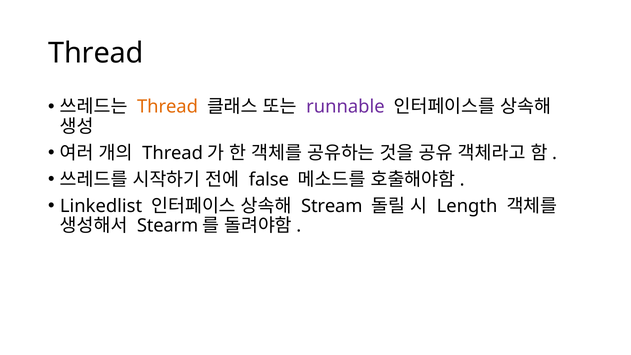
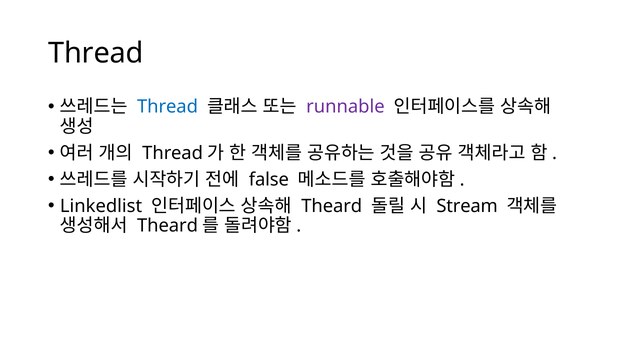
Thread at (168, 107) colour: orange -> blue
Stream at (332, 206): Stream -> Theard
Length: Length -> Stream
Stearm at (168, 226): Stearm -> Theard
